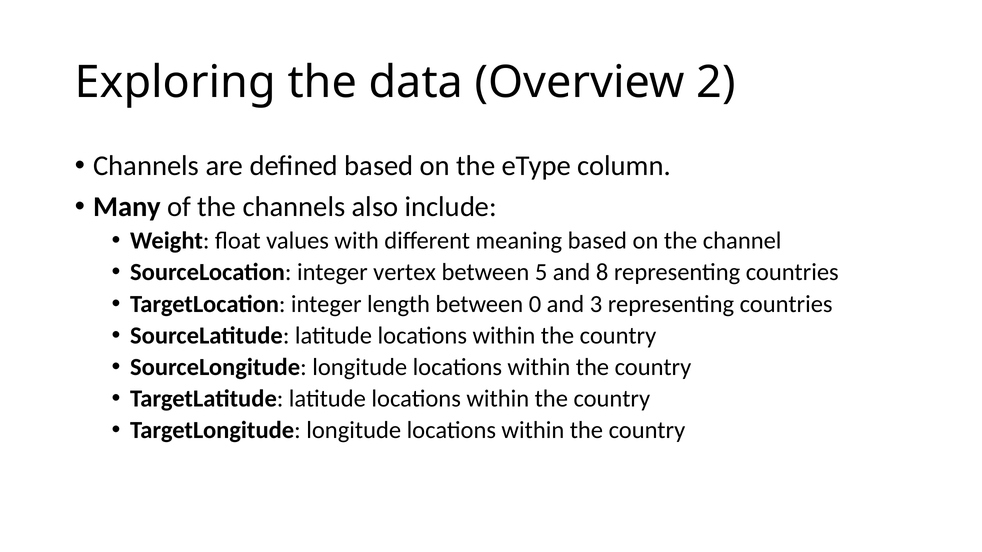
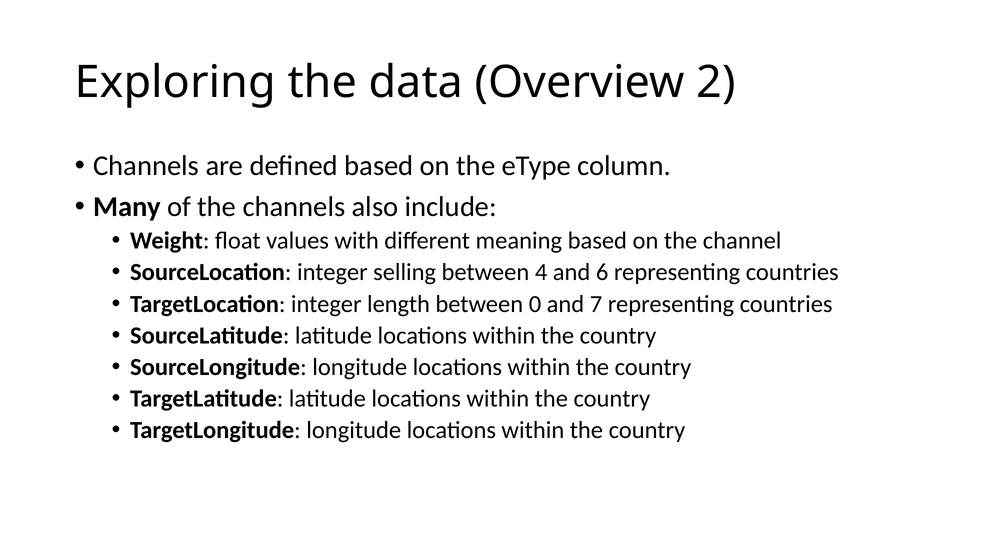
vertex: vertex -> selling
5: 5 -> 4
8: 8 -> 6
3: 3 -> 7
